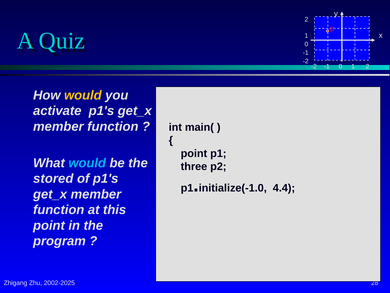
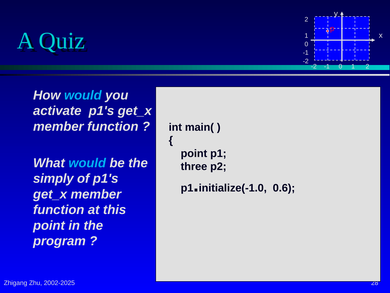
would at (83, 95) colour: yellow -> light blue
stored: stored -> simply
4.4: 4.4 -> 0.6
